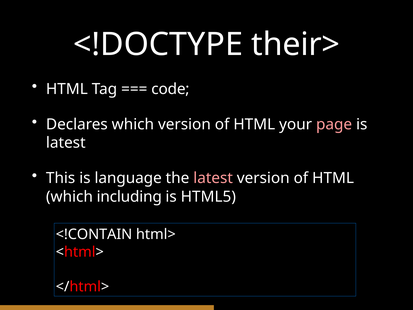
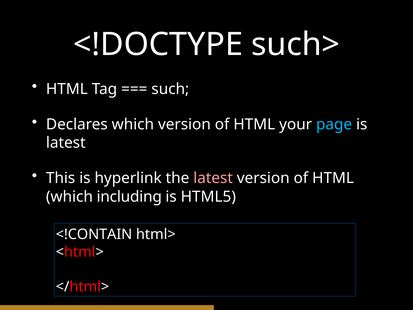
their>: their> -> such>
code: code -> such
page colour: pink -> light blue
language: language -> hyperlink
